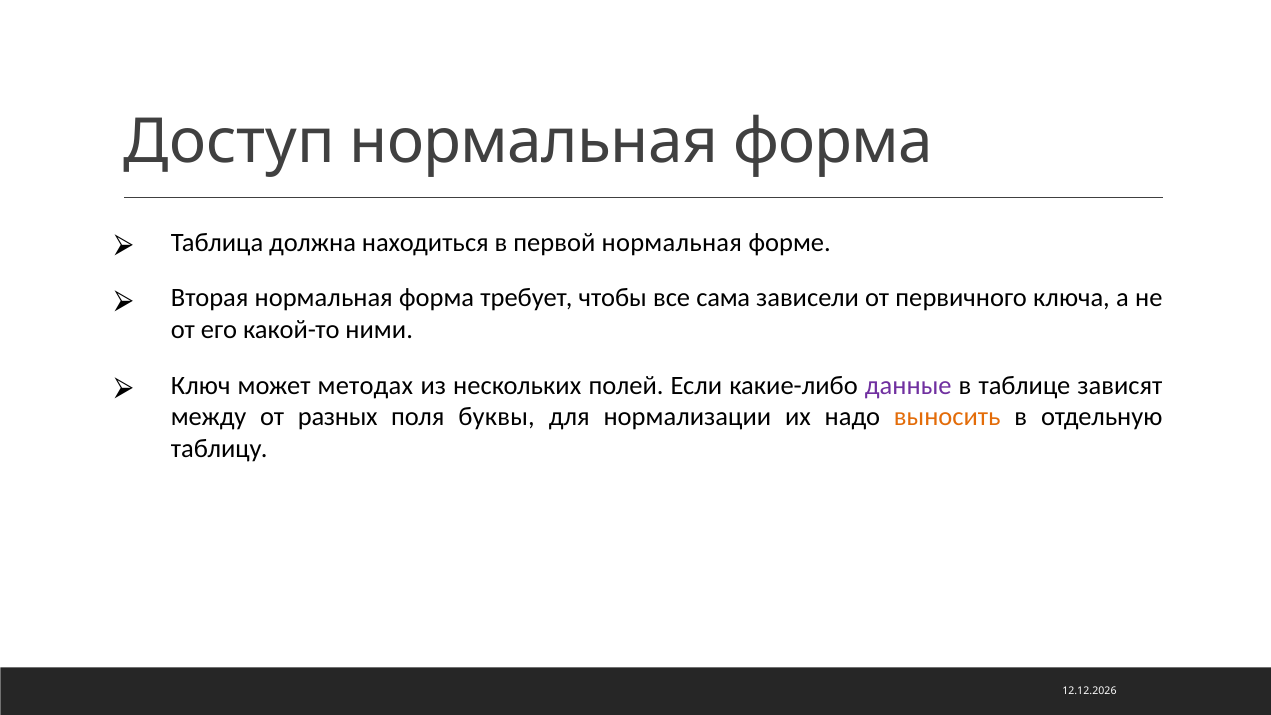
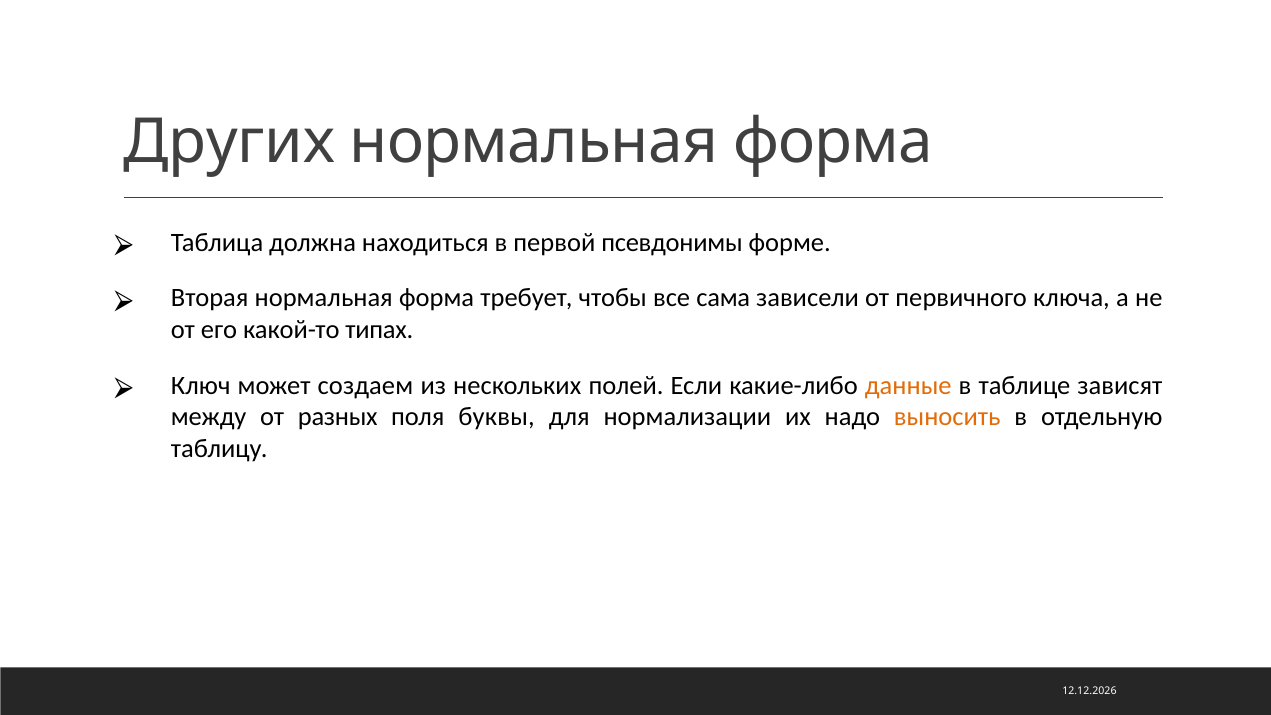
Доступ: Доступ -> Других
первой нормальная: нормальная -> псевдонимы
ними: ними -> типах
методах: методах -> создаем
данные colour: purple -> orange
